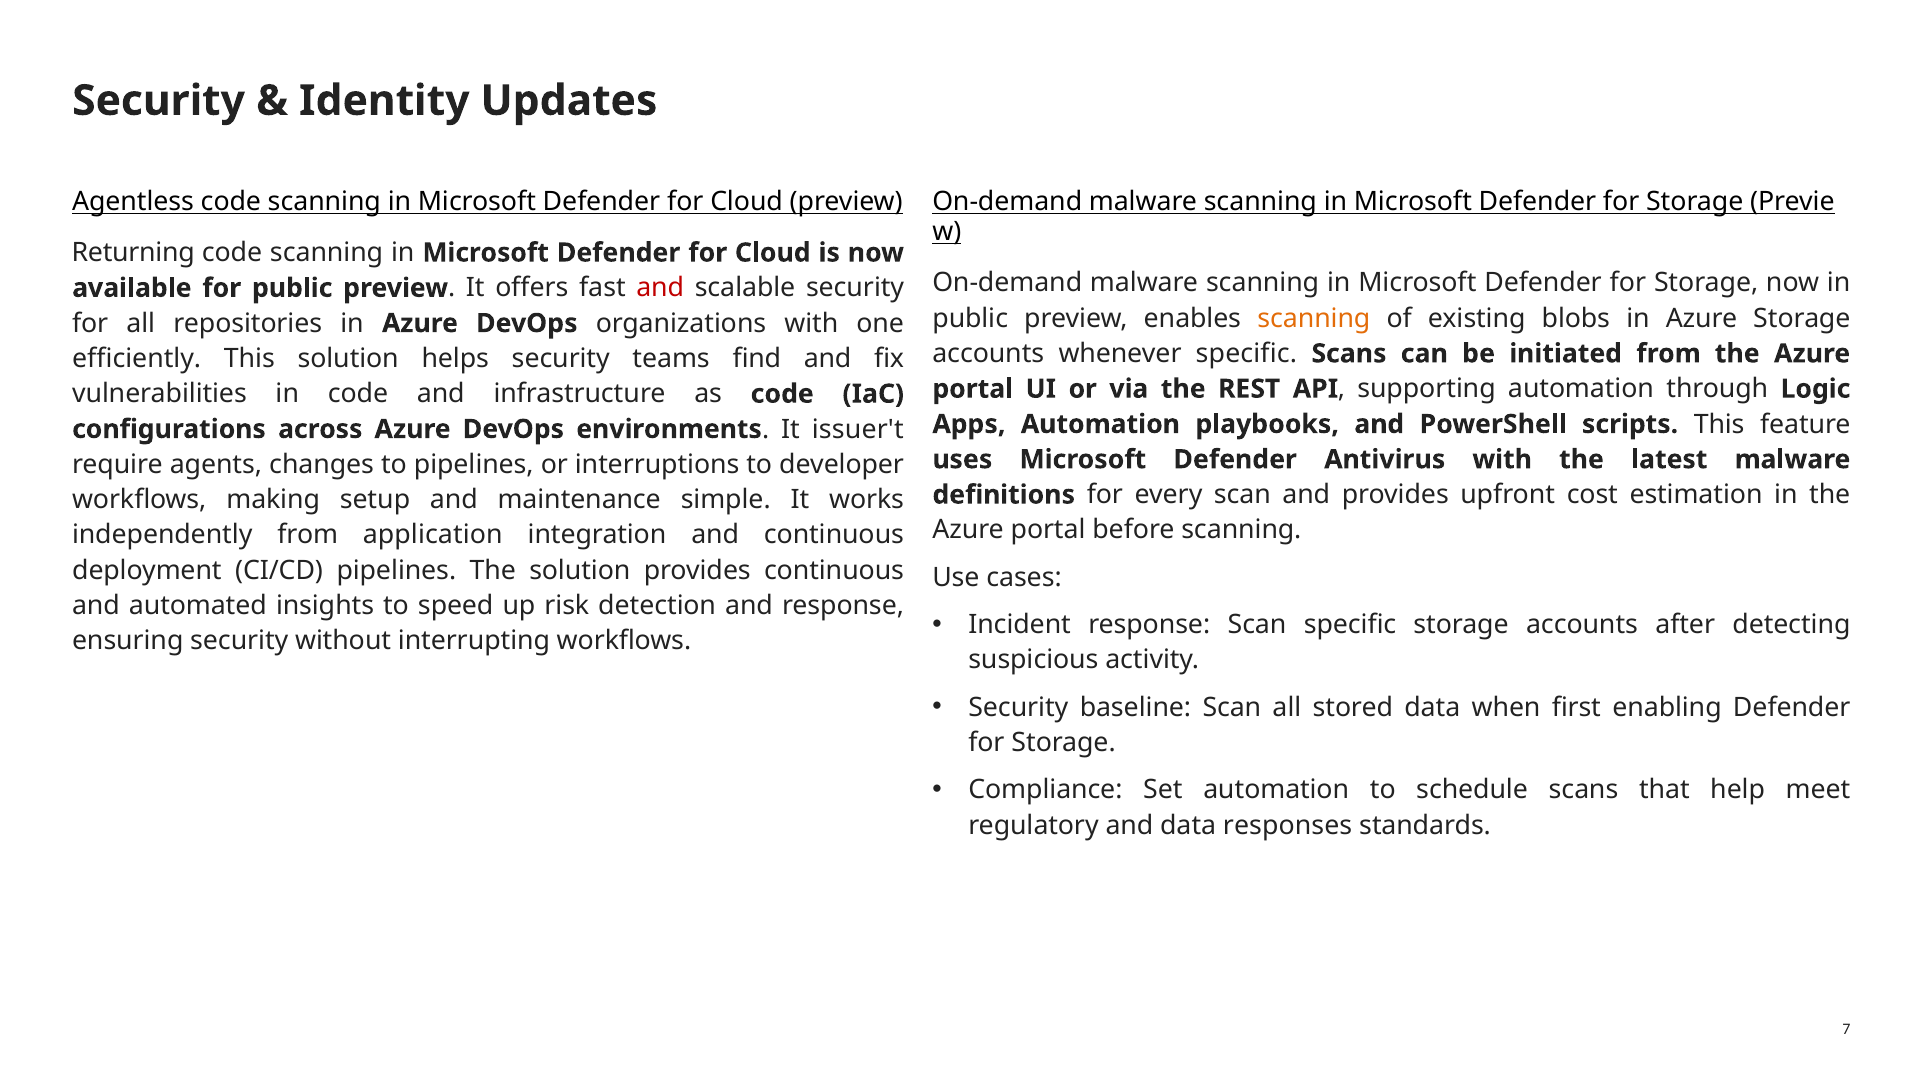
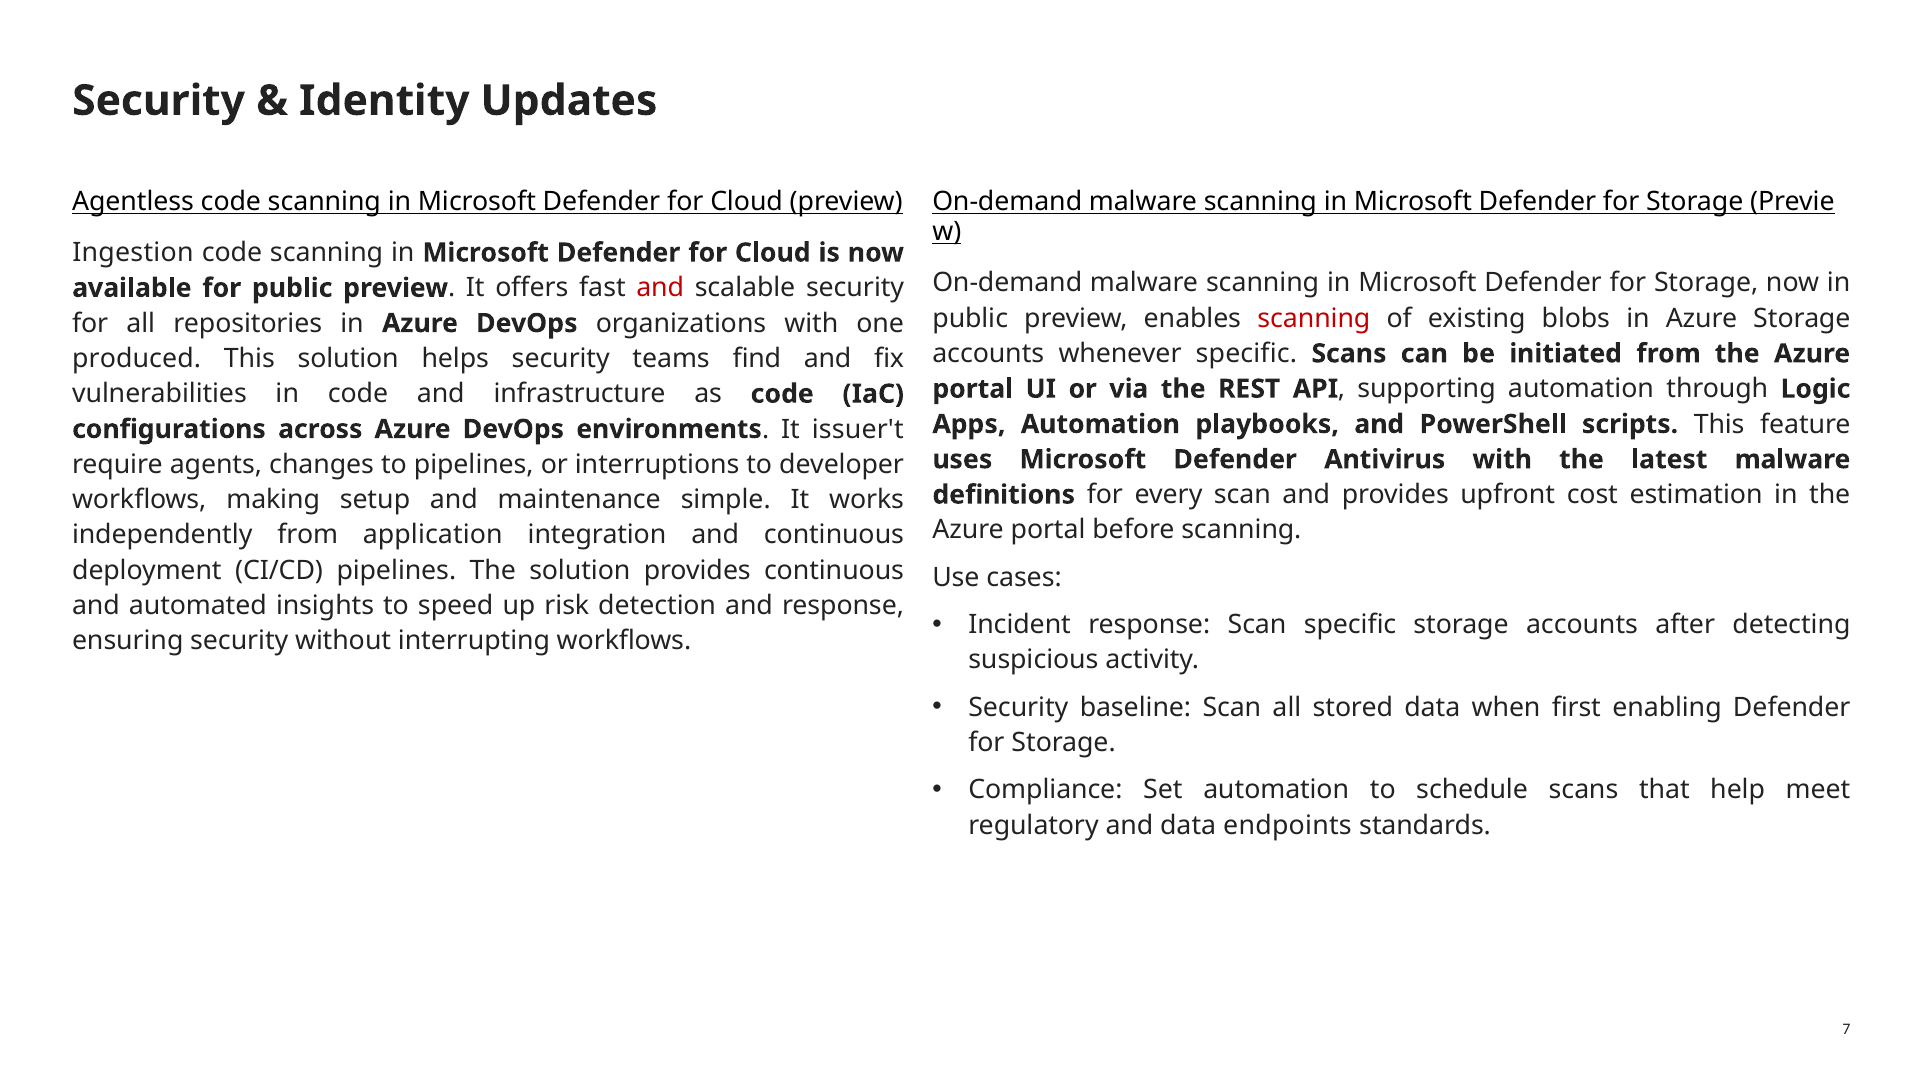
Returning: Returning -> Ingestion
scanning at (1314, 318) colour: orange -> red
efficiently: efficiently -> produced
responses: responses -> endpoints
